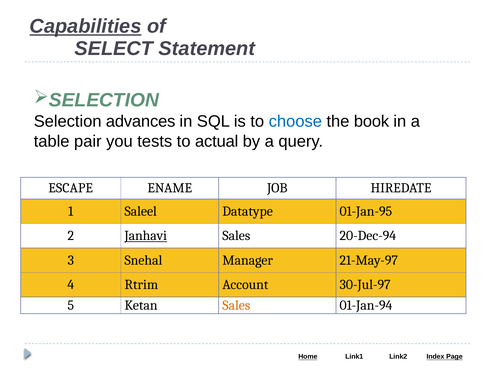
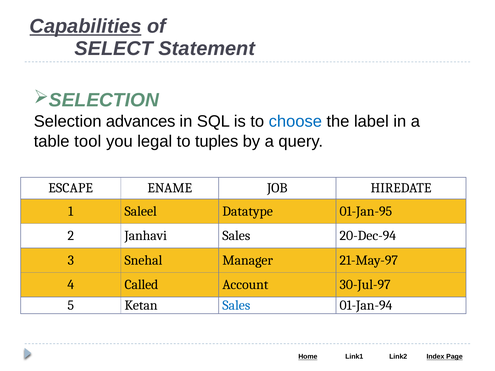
book: book -> label
pair: pair -> tool
tests: tests -> legal
actual: actual -> tuples
Janhavi underline: present -> none
Rtrim: Rtrim -> Called
Sales at (236, 305) colour: orange -> blue
